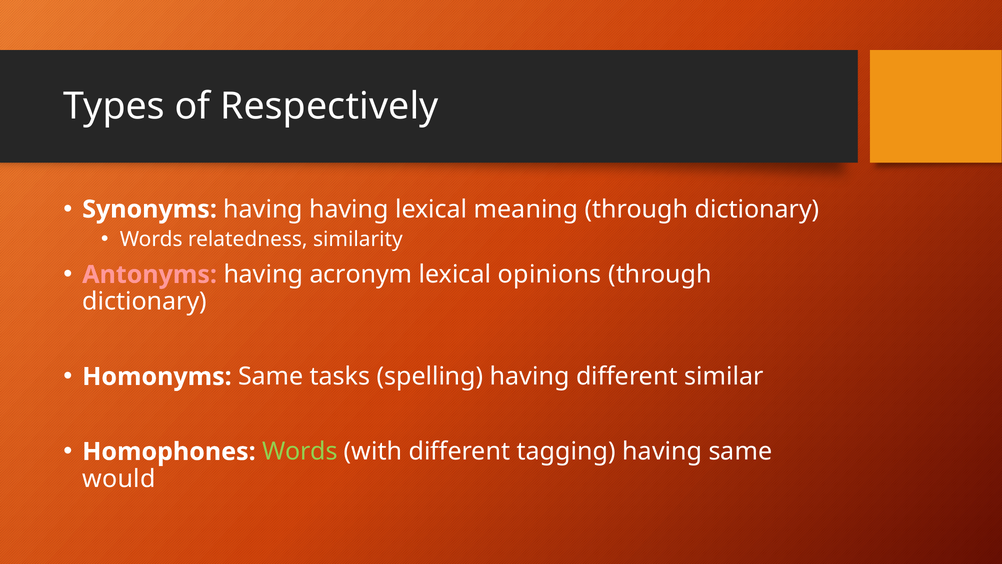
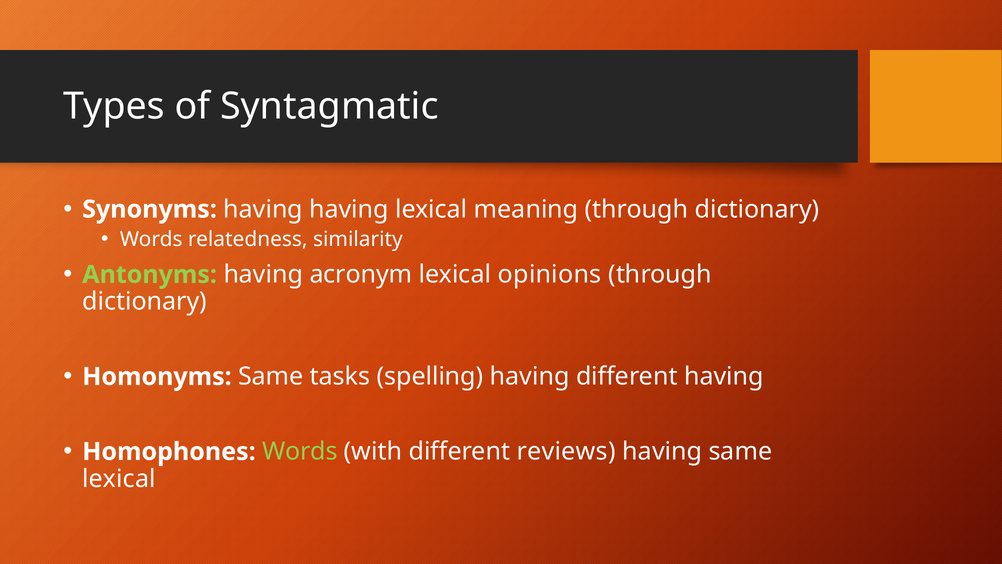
Respectively: Respectively -> Syntagmatic
Antonyms colour: pink -> light green
different similar: similar -> having
tagging: tagging -> reviews
would at (119, 478): would -> lexical
